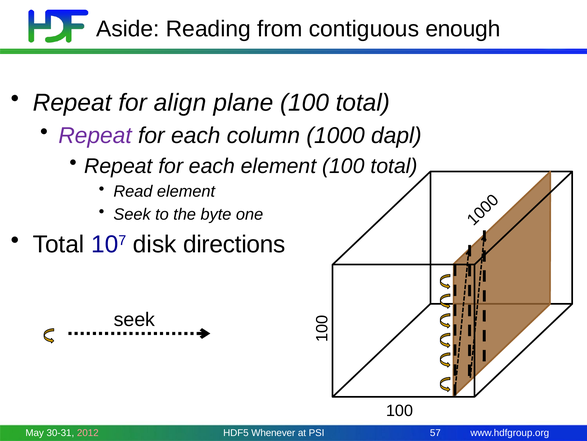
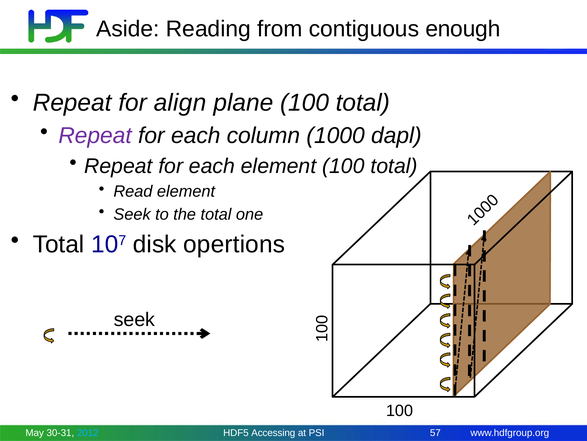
the byte: byte -> total
directions: directions -> opertions
2012 colour: pink -> light blue
Whenever: Whenever -> Accessing
